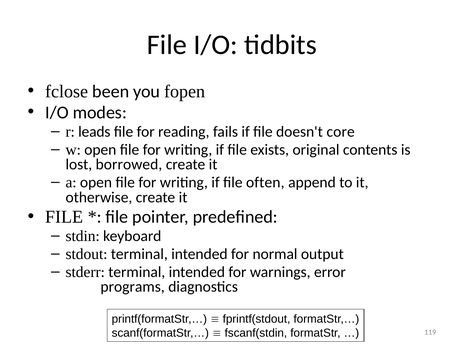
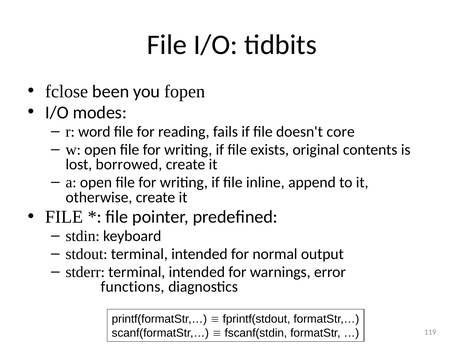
leads: leads -> word
often: often -> inline
programs: programs -> functions
